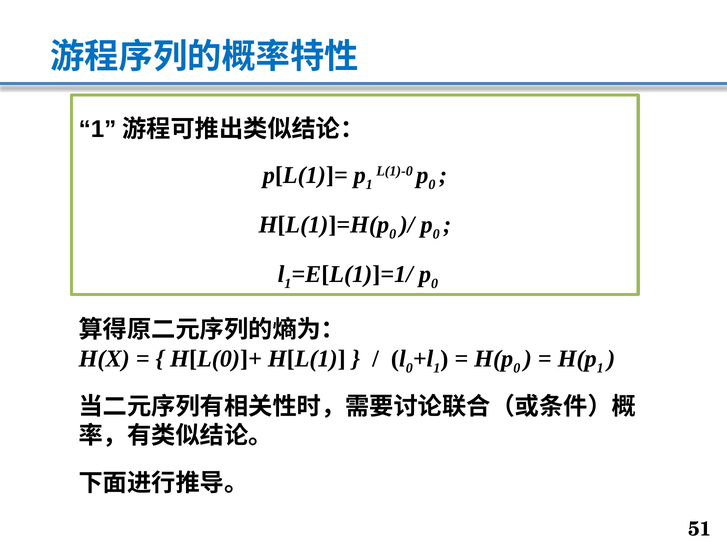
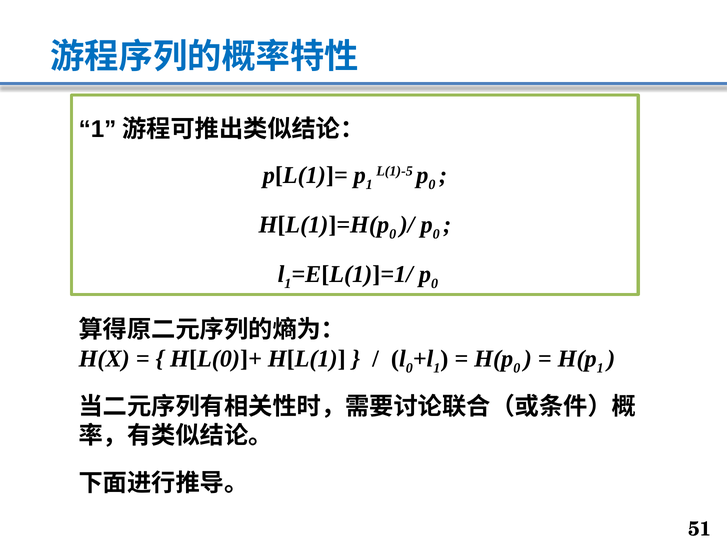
L(1)-0: L(1)-0 -> L(1)-5
